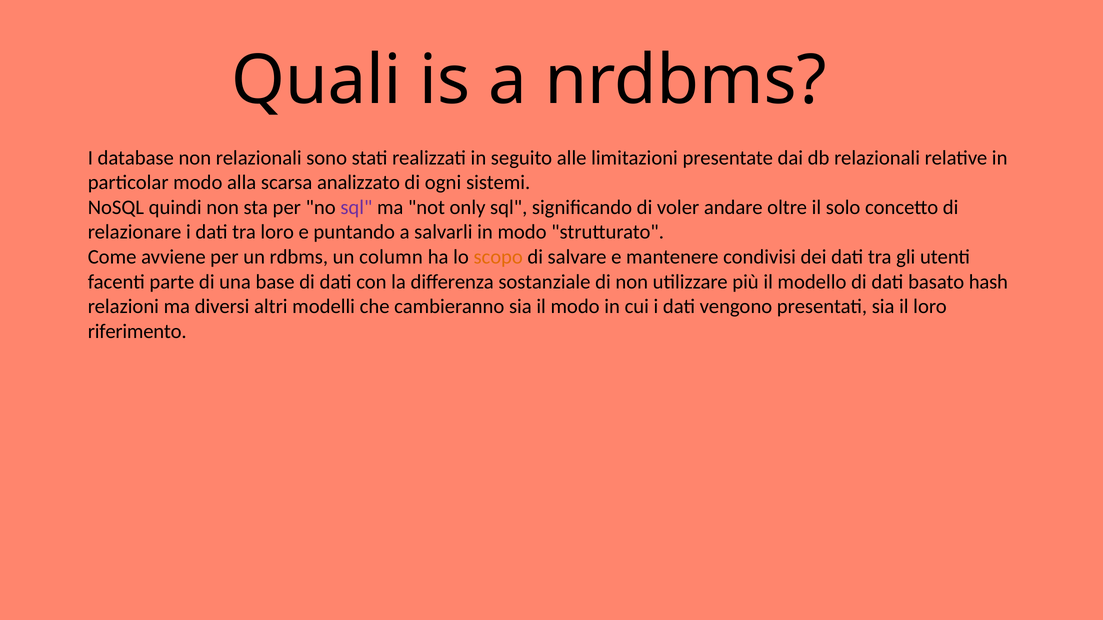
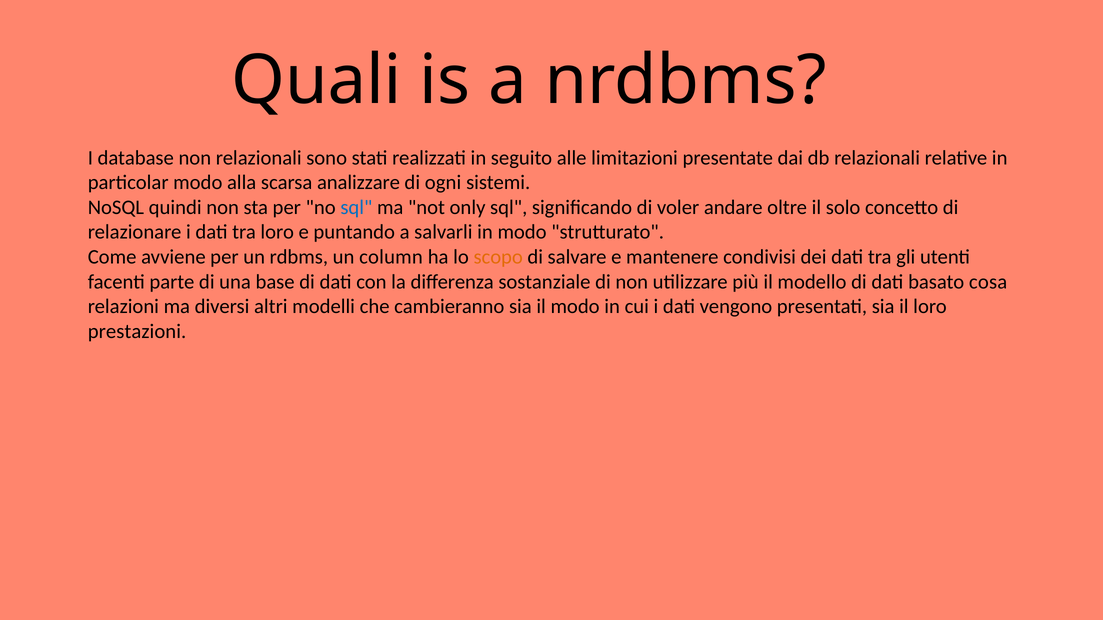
analizzato: analizzato -> analizzare
sql at (356, 207) colour: purple -> blue
hash: hash -> cosa
riferimento: riferimento -> prestazioni
